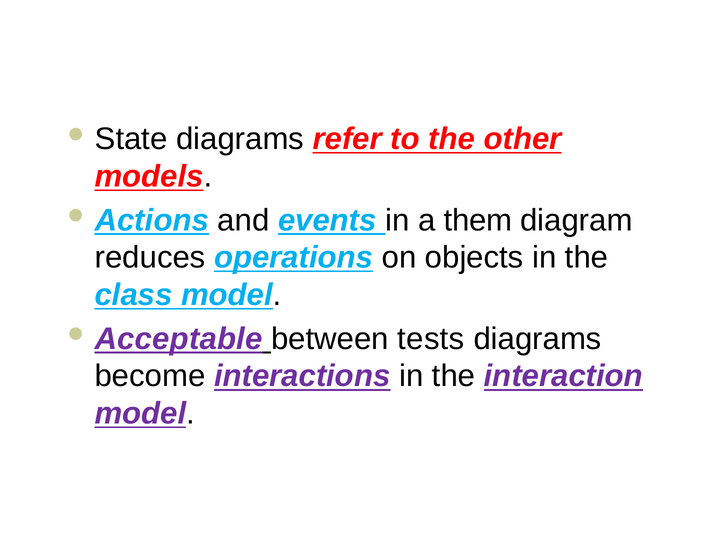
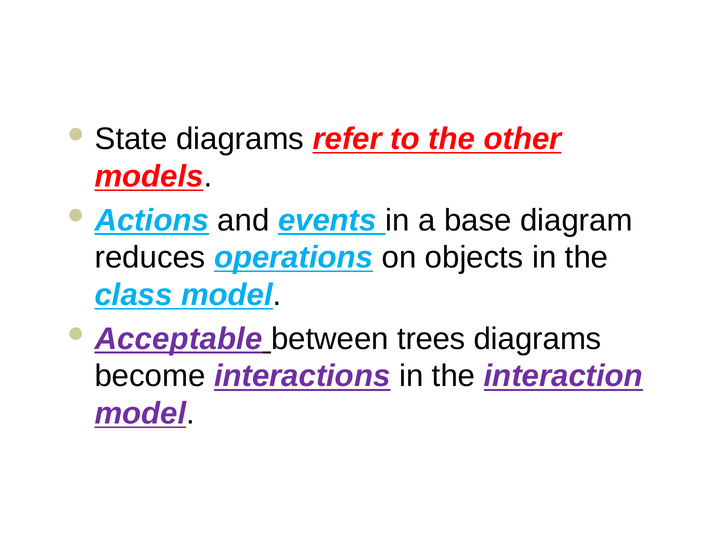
them: them -> base
tests: tests -> trees
